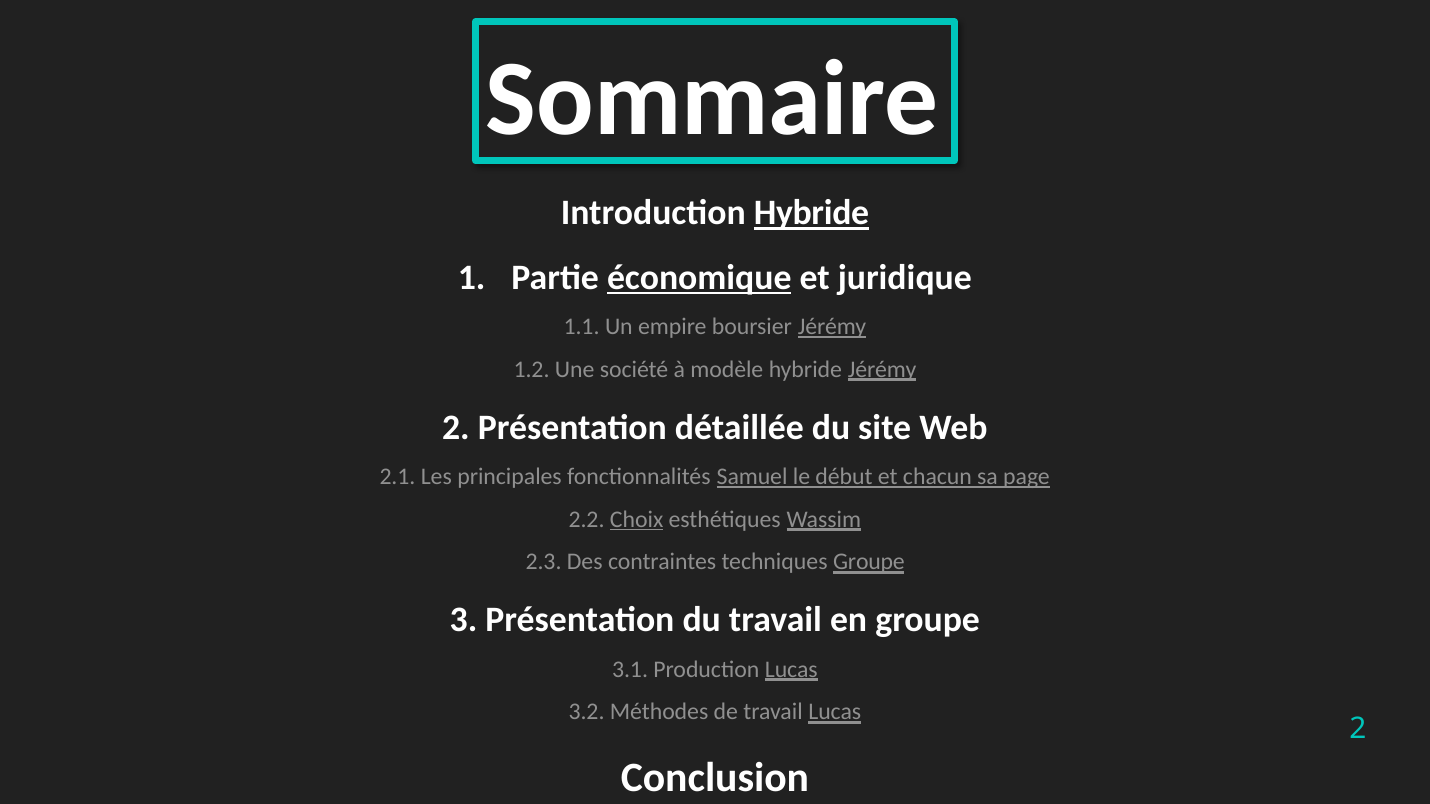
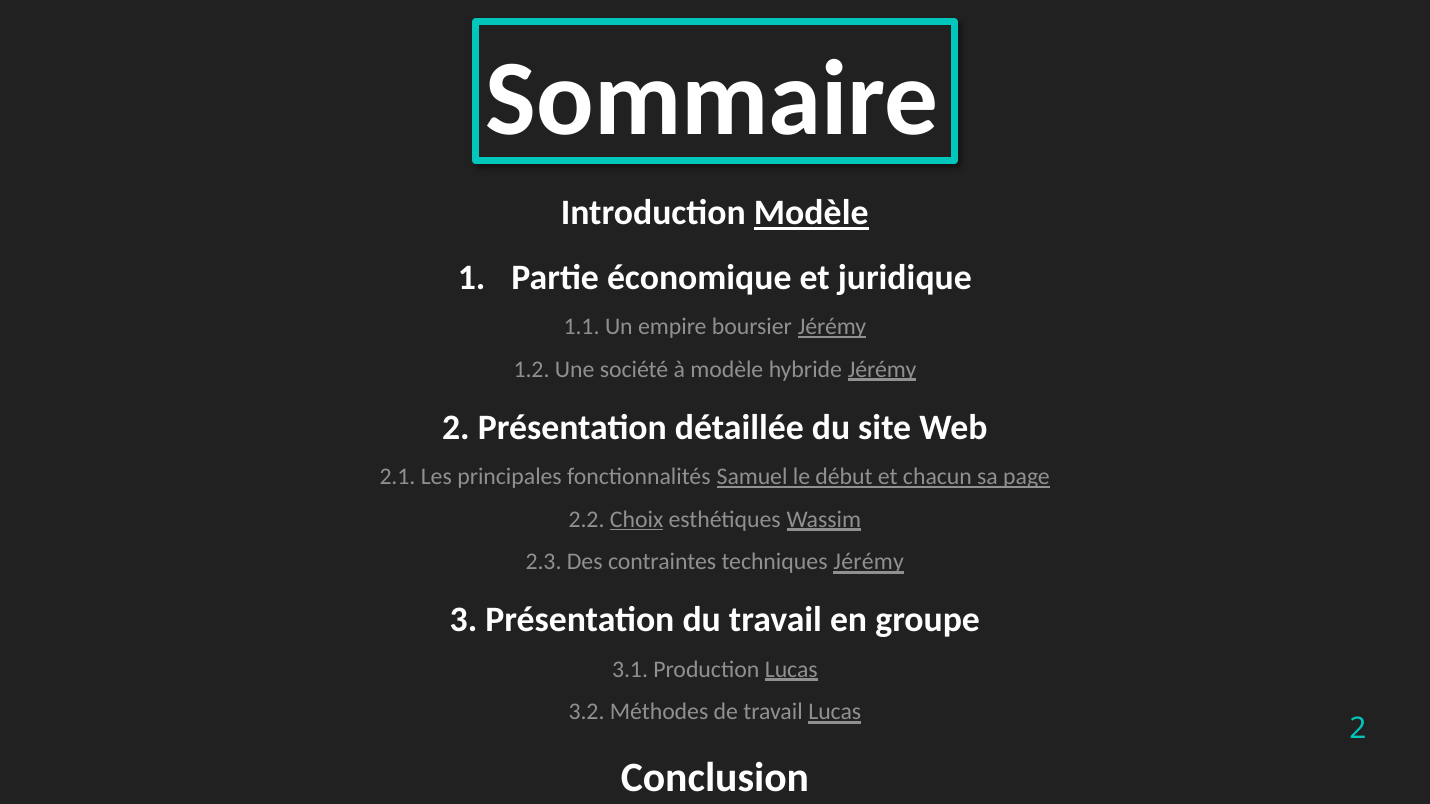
Introduction Hybride: Hybride -> Modèle
économique underline: present -> none
techniques Groupe: Groupe -> Jérémy
